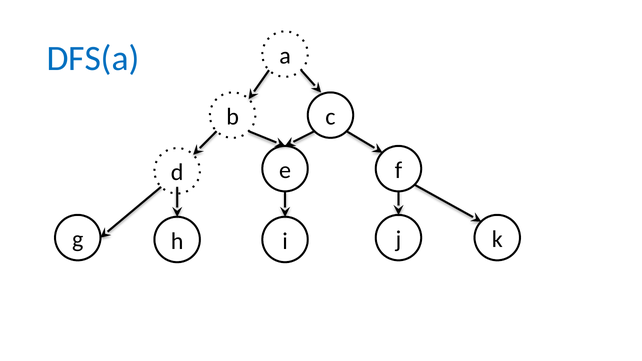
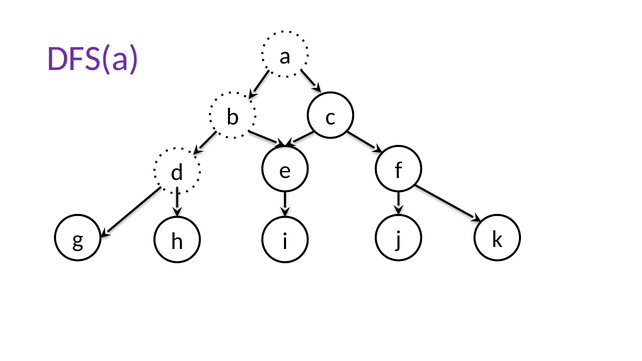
DFS(a colour: blue -> purple
